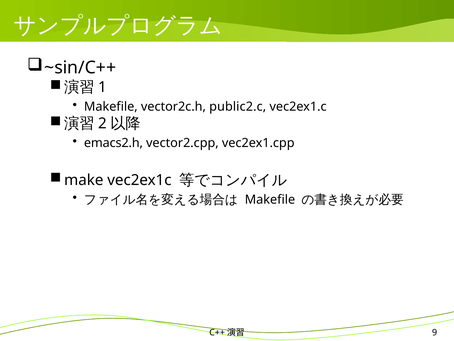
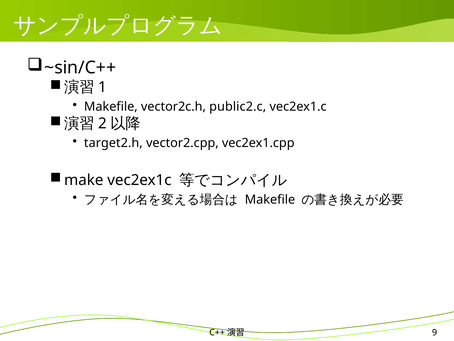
emacs2.h: emacs2.h -> target2.h
